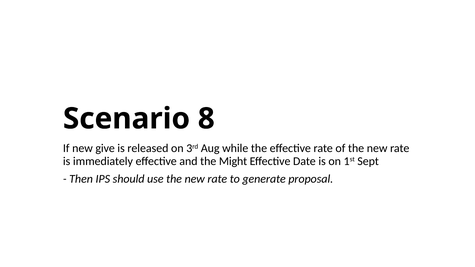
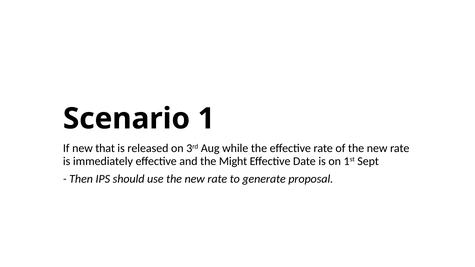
8: 8 -> 1
give: give -> that
